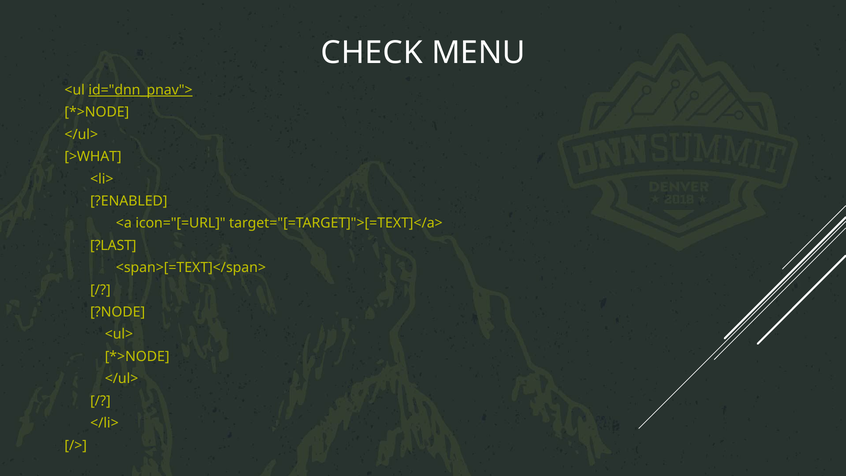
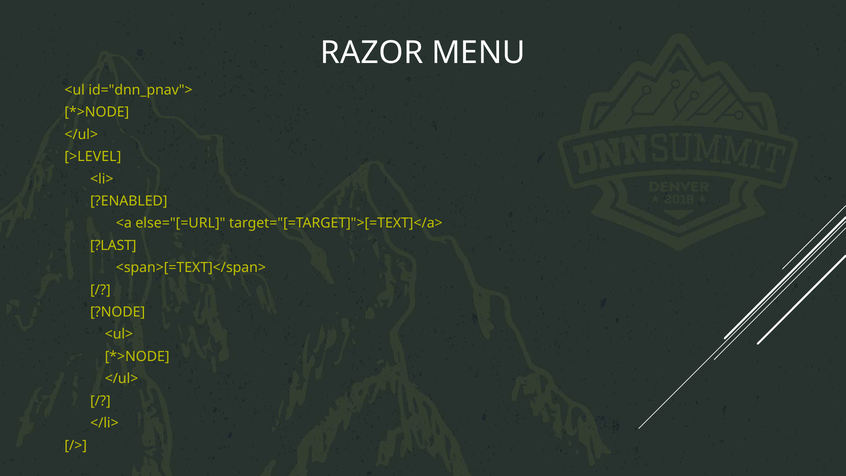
CHECK: CHECK -> RAZOR
id="dnn_pnav"> underline: present -> none
>WHAT: >WHAT -> >LEVEL
icon="[=URL: icon="[=URL -> else="[=URL
